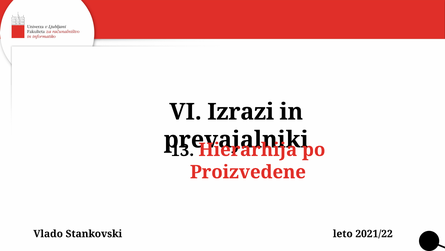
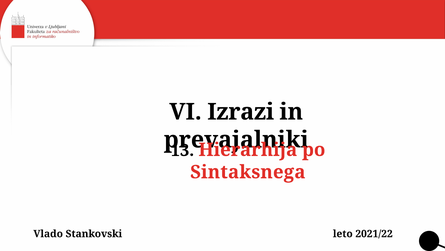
Proizvedene: Proizvedene -> Sintaksnega
